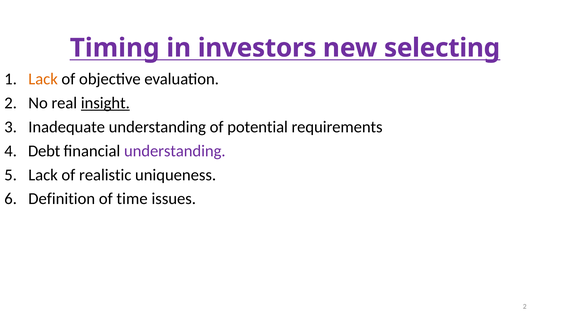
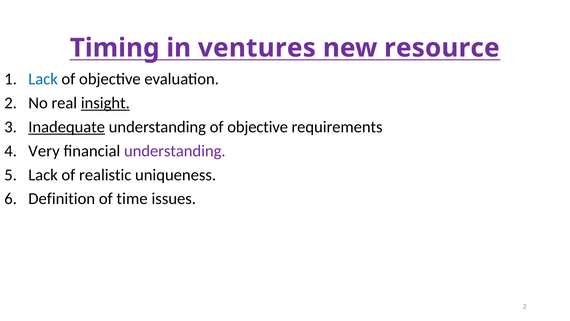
investors: investors -> ventures
selecting: selecting -> resource
Lack at (43, 79) colour: orange -> blue
Inadequate underline: none -> present
understanding of potential: potential -> objective
Debt: Debt -> Very
